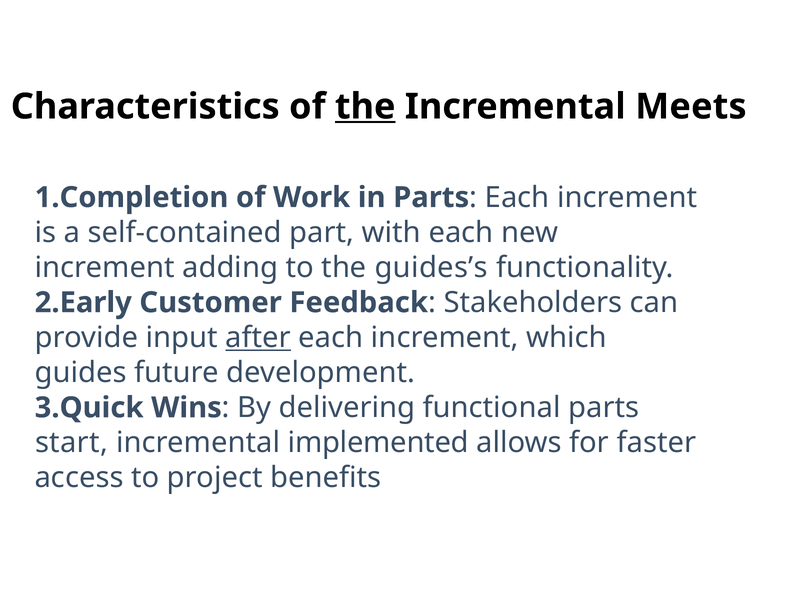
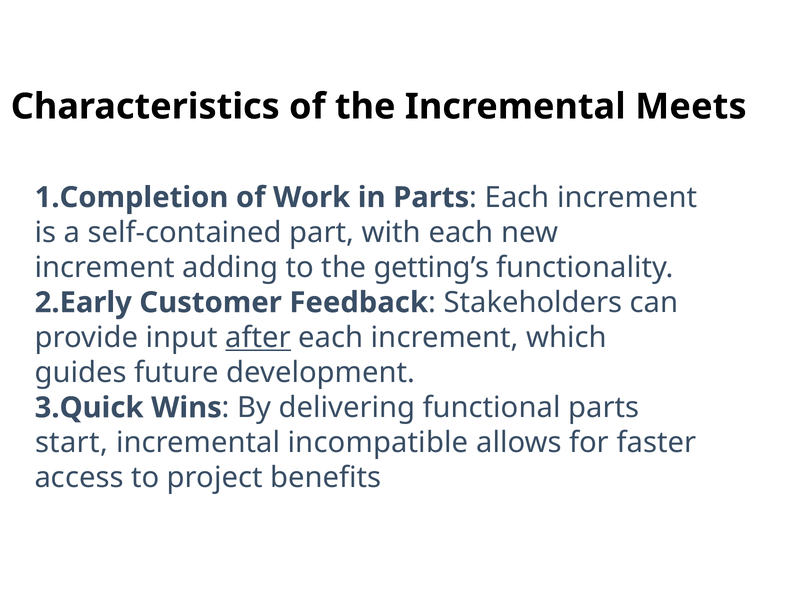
the at (365, 107) underline: present -> none
guides’s: guides’s -> getting’s
implemented: implemented -> incompatible
